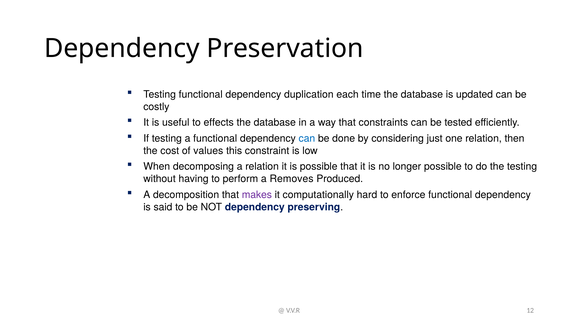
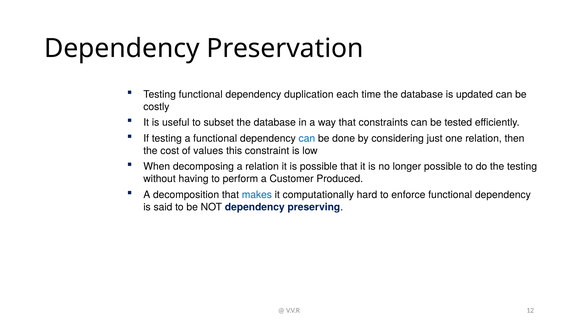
effects: effects -> subset
Removes: Removes -> Customer
makes colour: purple -> blue
